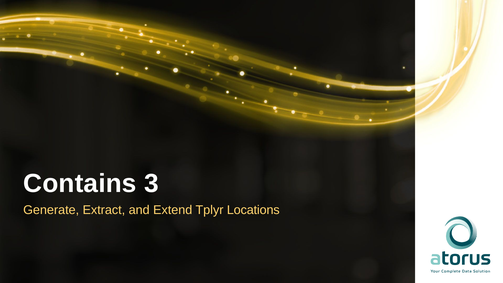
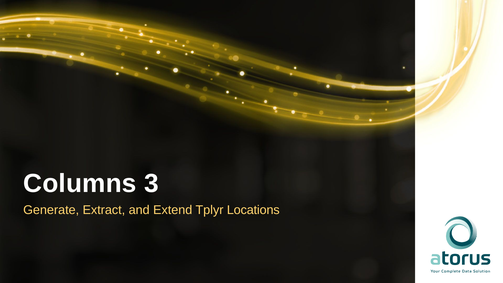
Contains: Contains -> Columns
